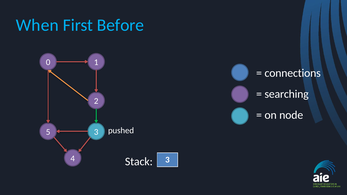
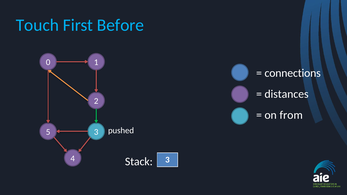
When: When -> Touch
searching: searching -> distances
node: node -> from
